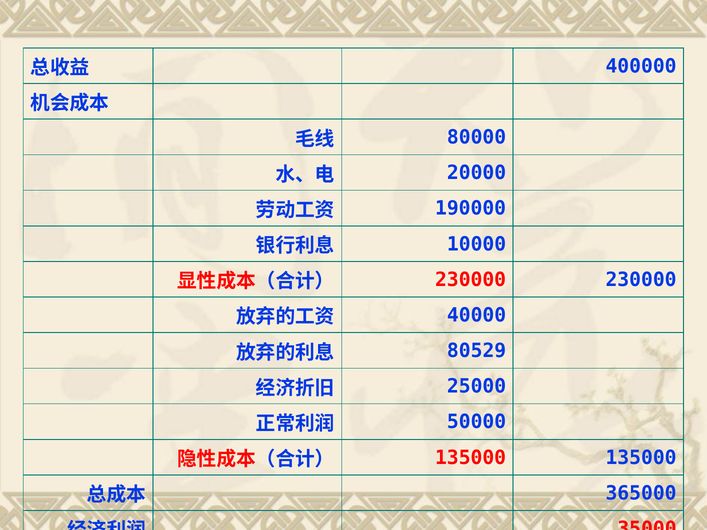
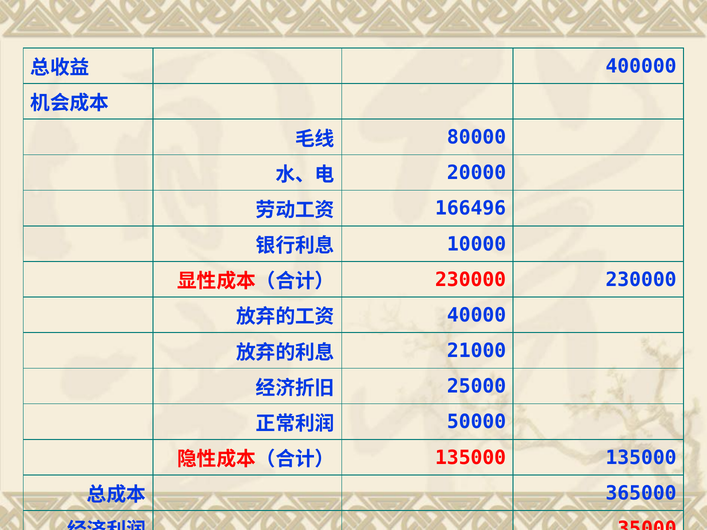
190000: 190000 -> 166496
80529: 80529 -> 21000
